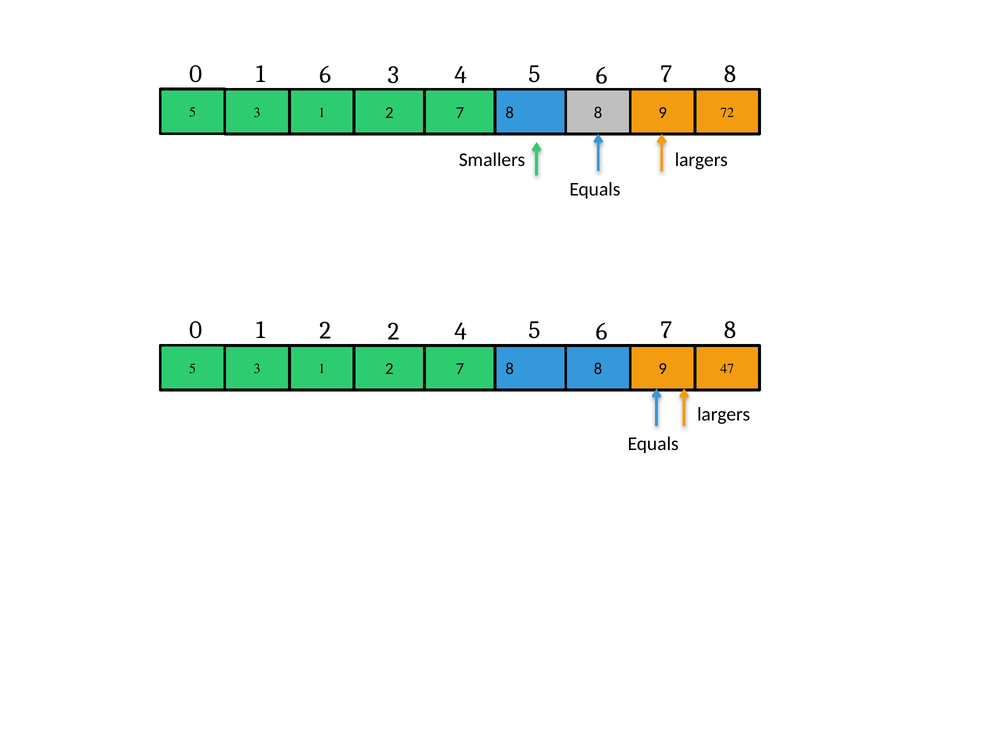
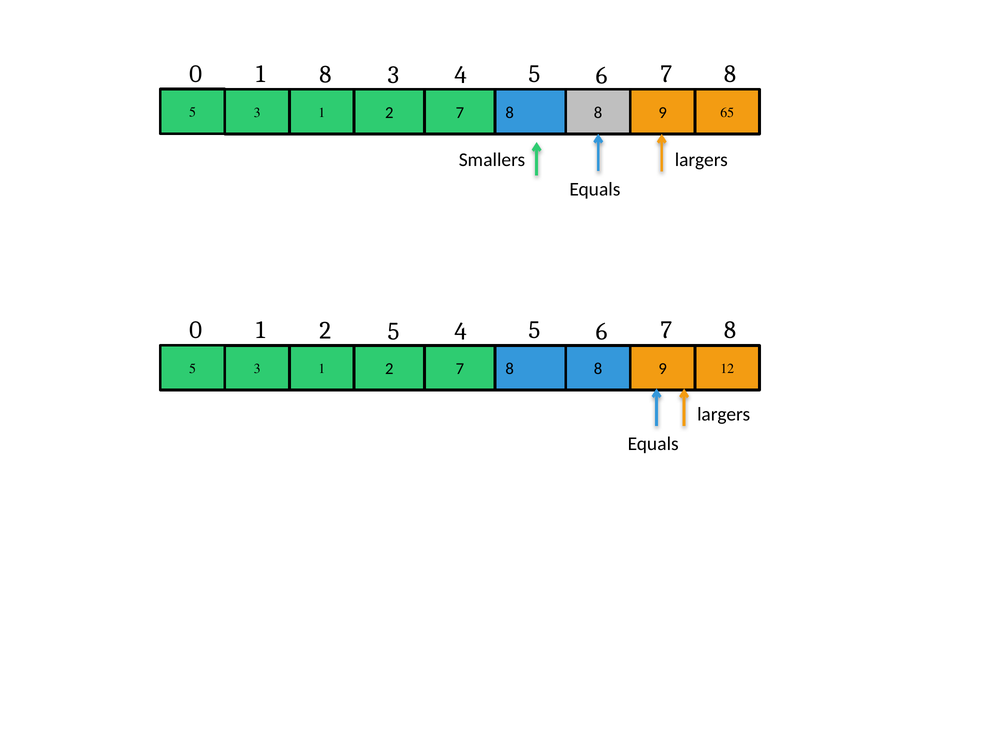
1 6: 6 -> 8
72: 72 -> 65
2 2: 2 -> 5
47: 47 -> 12
